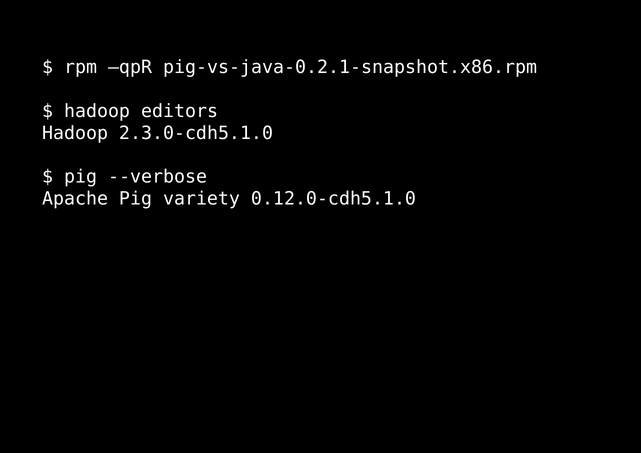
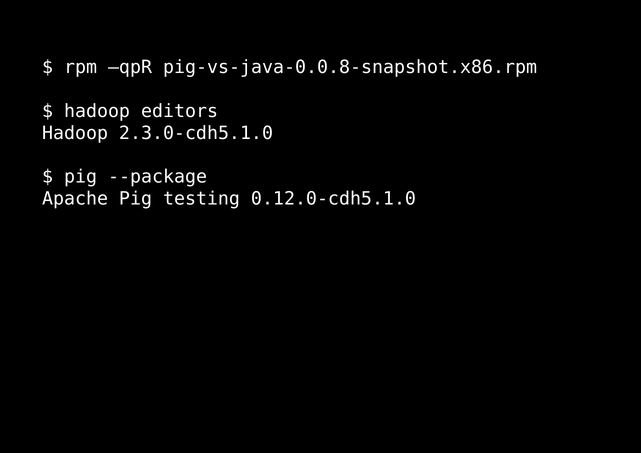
pig-vs-java-0.2.1-snapshot.x86.rpm: pig-vs-java-0.2.1-snapshot.x86.rpm -> pig-vs-java-0.0.8-snapshot.x86.rpm
--verbose: --verbose -> --package
variety: variety -> testing
